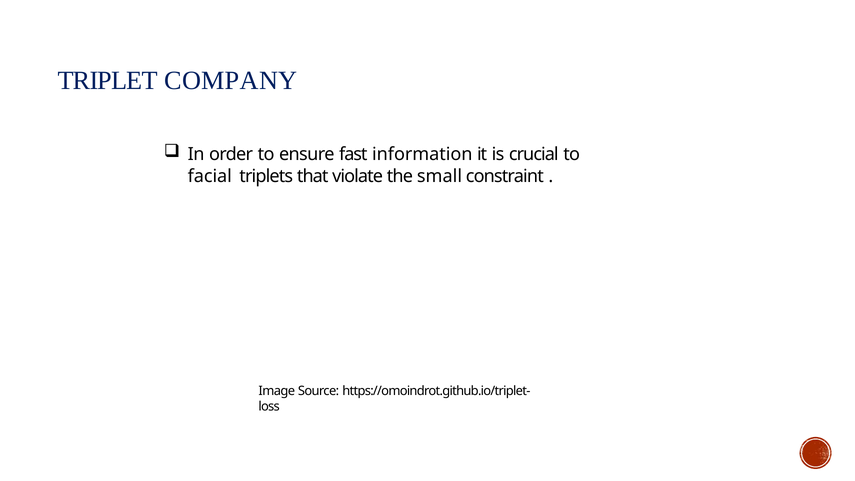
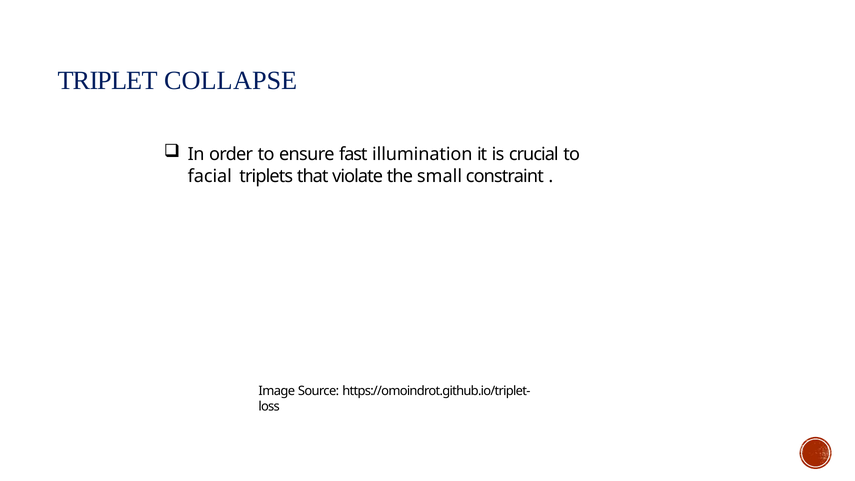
COMPANY: COMPANY -> COLLAPSE
information: information -> illumination
